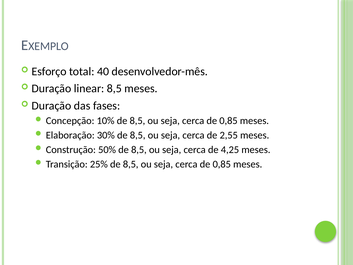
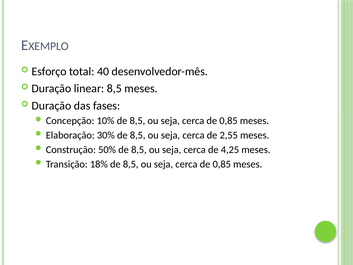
25%: 25% -> 18%
